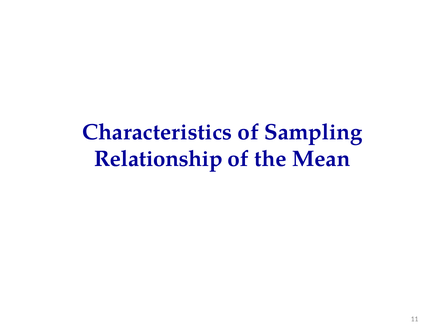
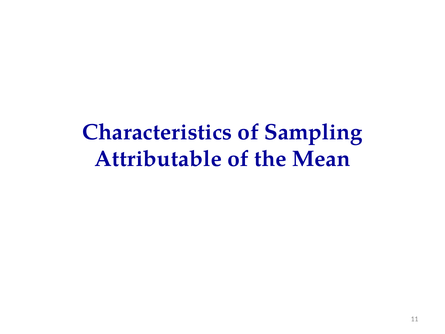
Relationship: Relationship -> Attributable
